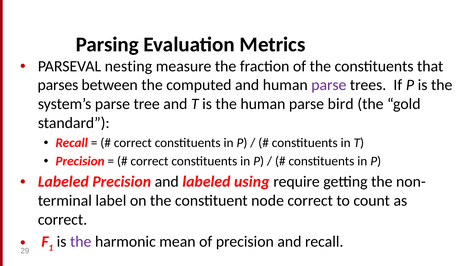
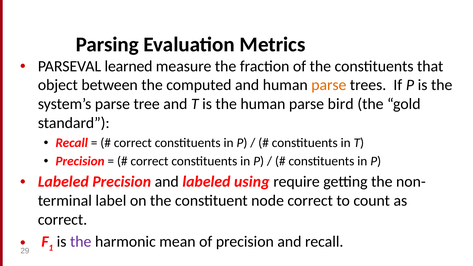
nesting: nesting -> learned
parses: parses -> object
parse at (329, 85) colour: purple -> orange
